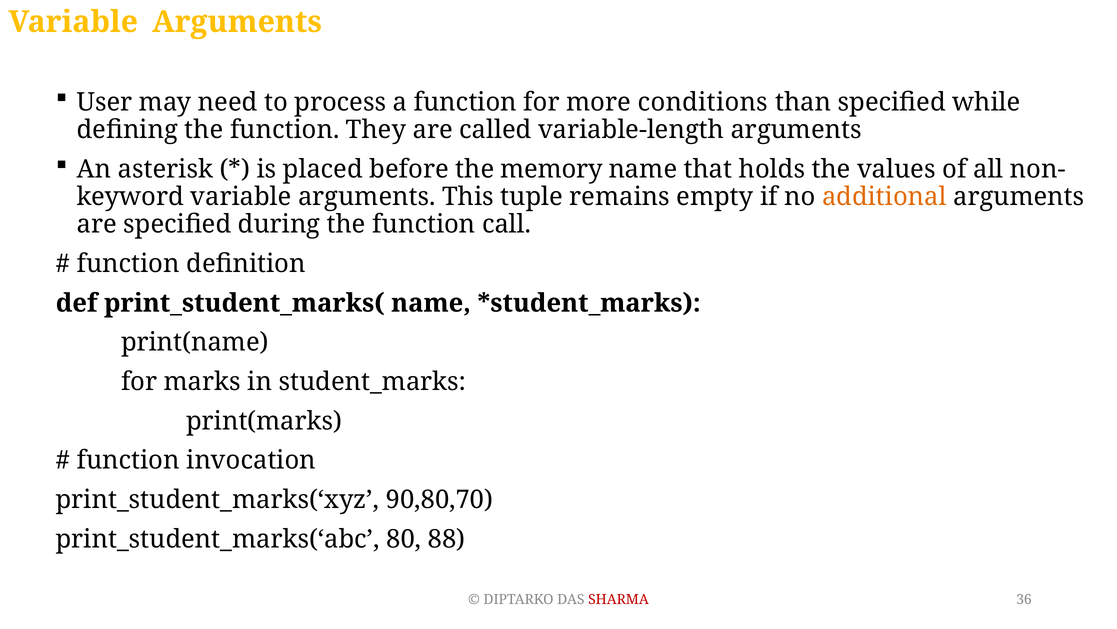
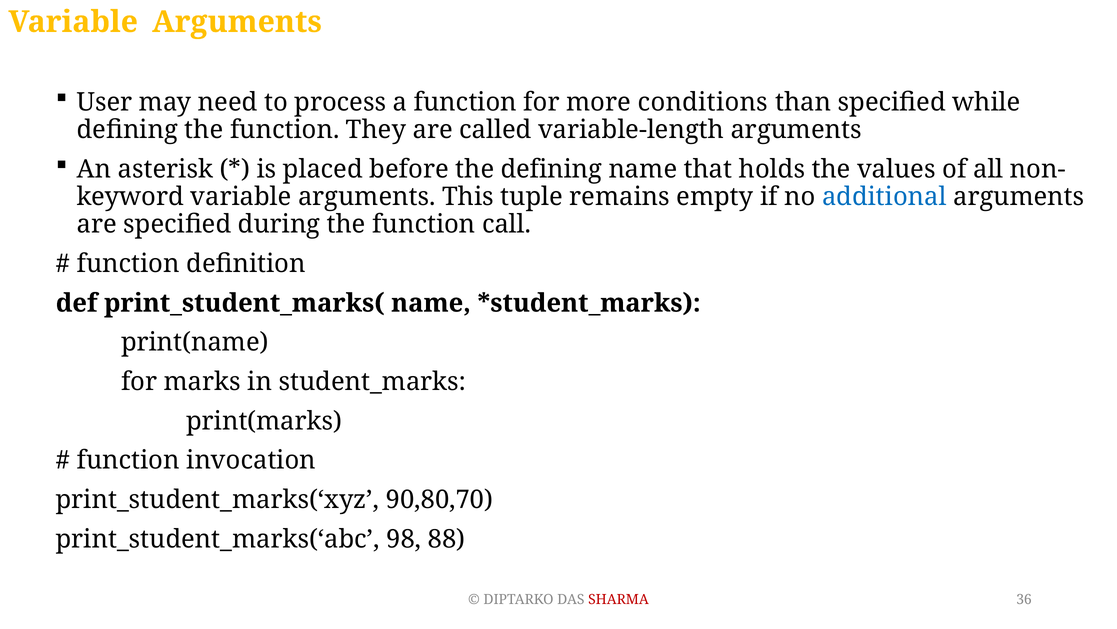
the memory: memory -> defining
additional colour: orange -> blue
80: 80 -> 98
